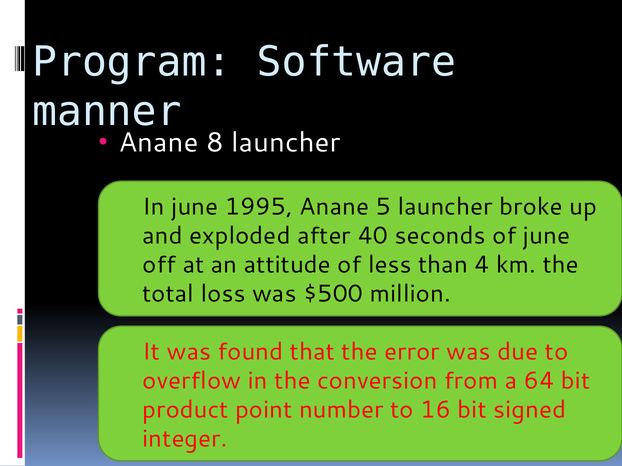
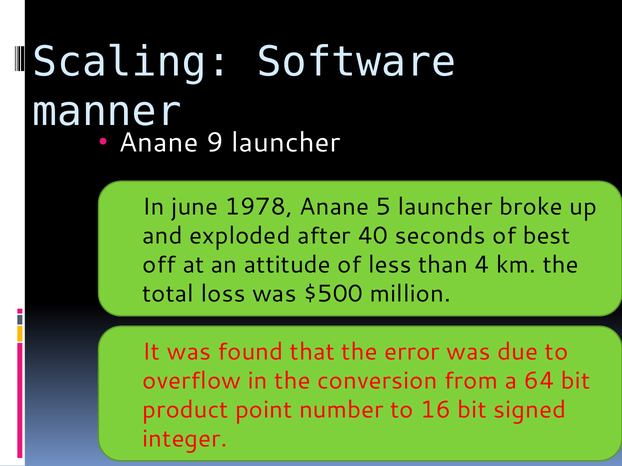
Program: Program -> Scaling
8: 8 -> 9
1995: 1995 -> 1978
of june: june -> best
